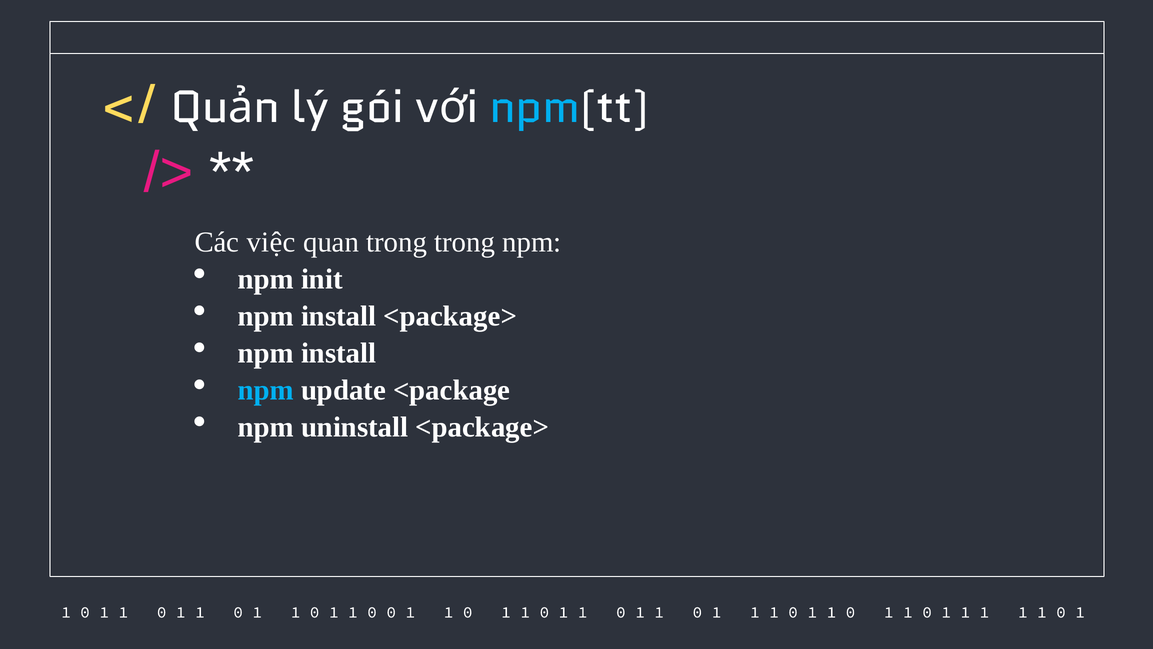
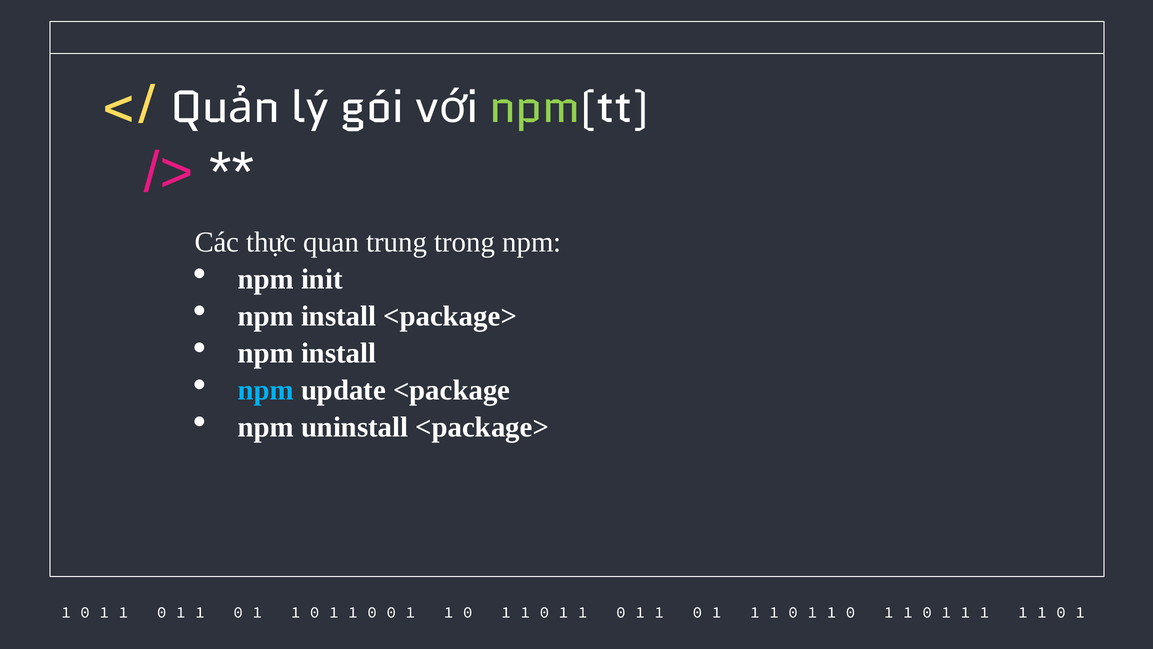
npm at (535, 107) colour: light blue -> light green
việc: việc -> thực
quan trong: trong -> trung
